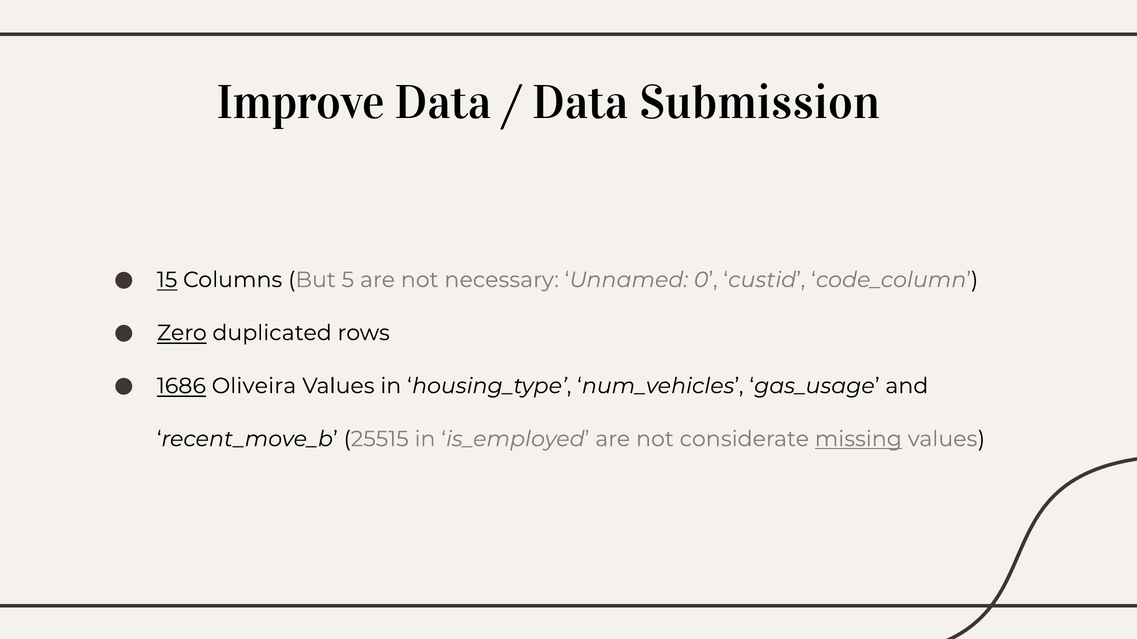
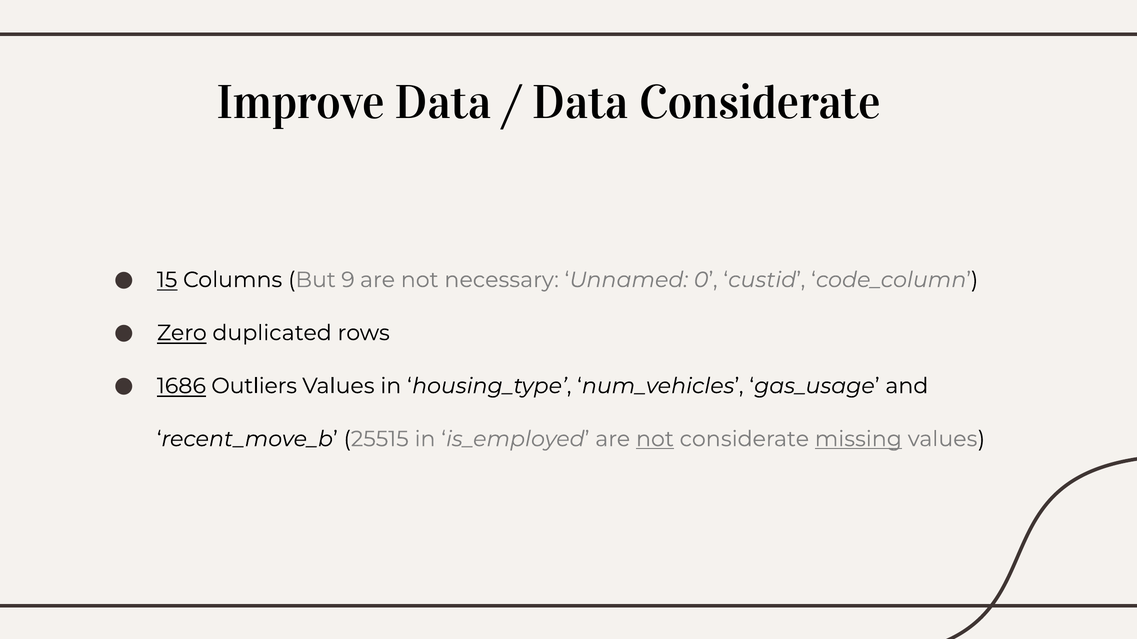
Data Submission: Submission -> Considerate
5: 5 -> 9
Oliveira: Oliveira -> Outliers
not at (655, 439) underline: none -> present
